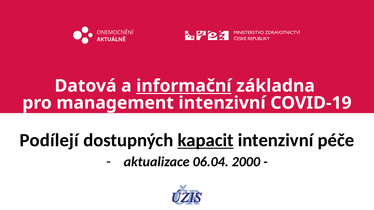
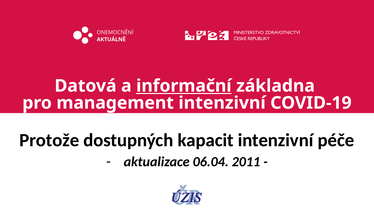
Podílejí: Podílejí -> Protože
kapacit underline: present -> none
2000: 2000 -> 2011
